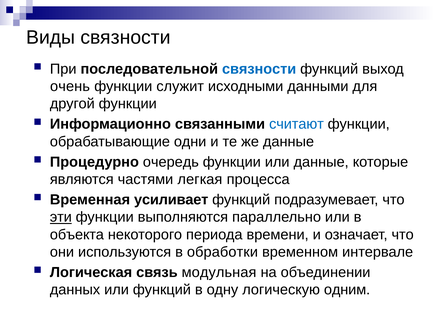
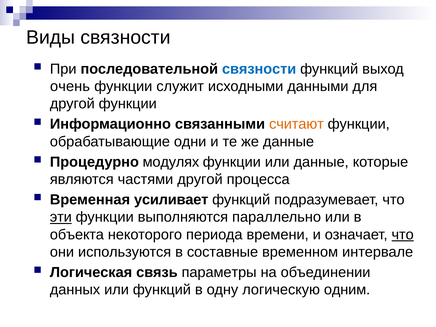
считают colour: blue -> orange
очередь: очередь -> модулях
частями легкая: легкая -> другой
что at (403, 235) underline: none -> present
обработки: обработки -> составные
модульная: модульная -> параметры
